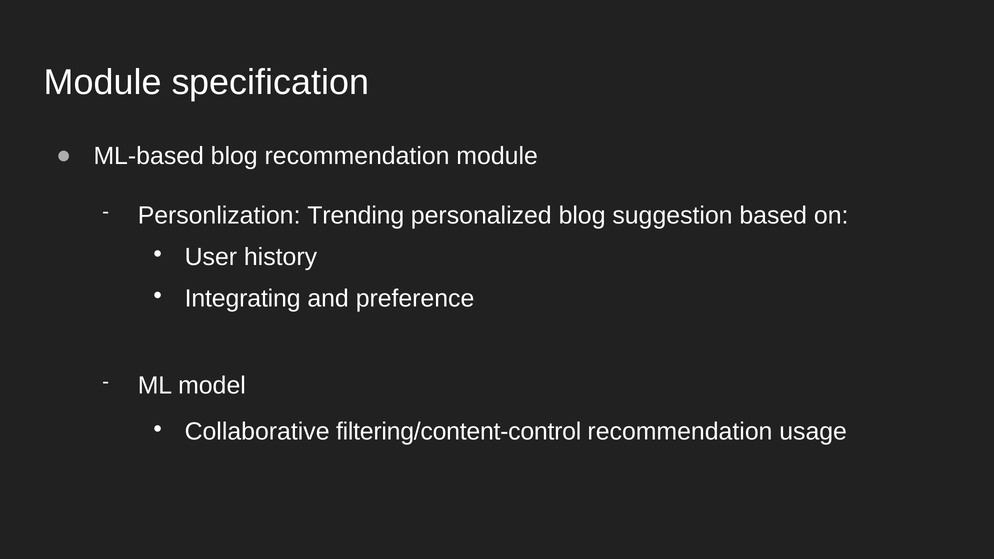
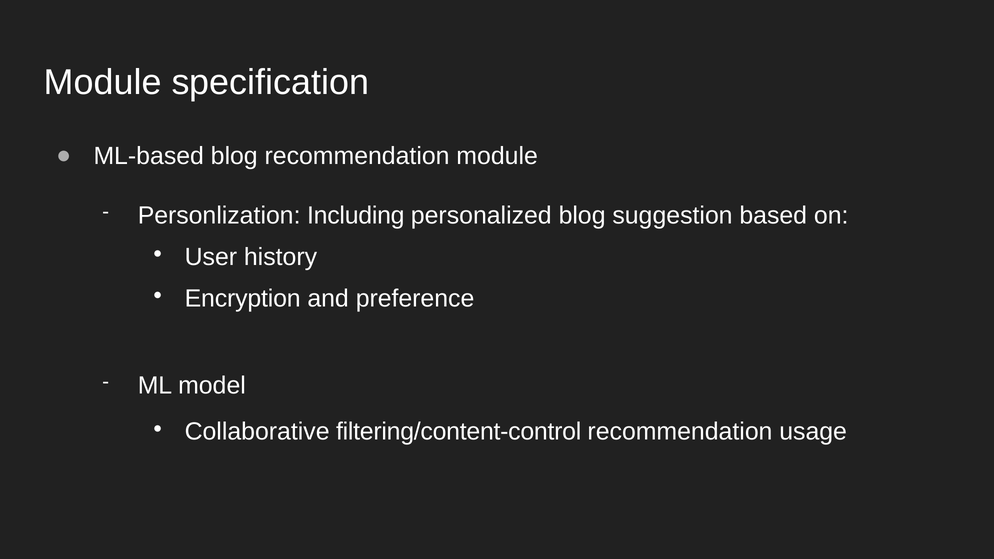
Trending: Trending -> Including
Integrating: Integrating -> Encryption
